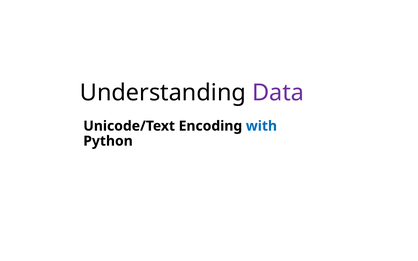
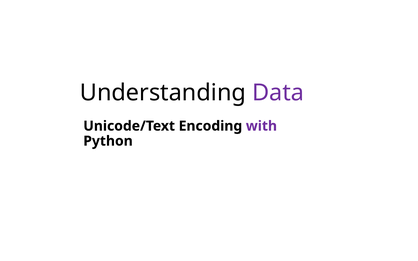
with colour: blue -> purple
